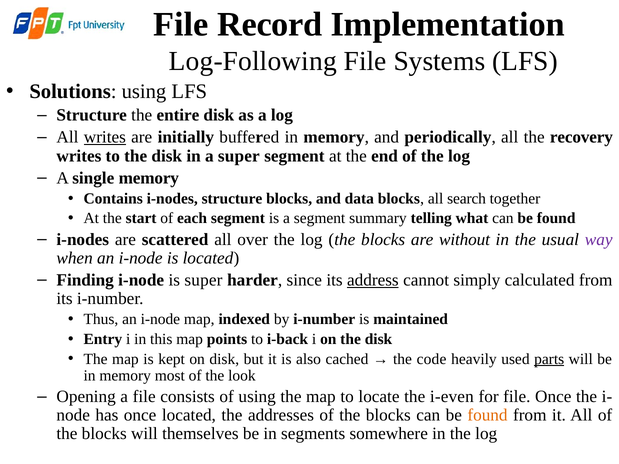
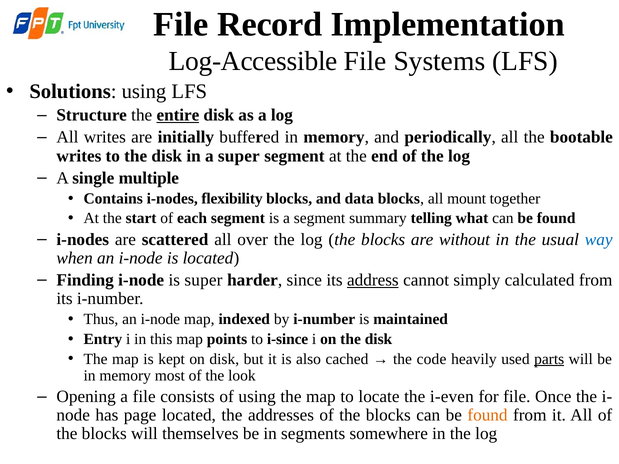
Log-Following: Log-Following -> Log-Accessible
entire underline: none -> present
writes at (105, 137) underline: present -> none
recovery: recovery -> bootable
single memory: memory -> multiple
i-nodes structure: structure -> flexibility
search: search -> mount
way colour: purple -> blue
i-back: i-back -> i-since
has once: once -> page
